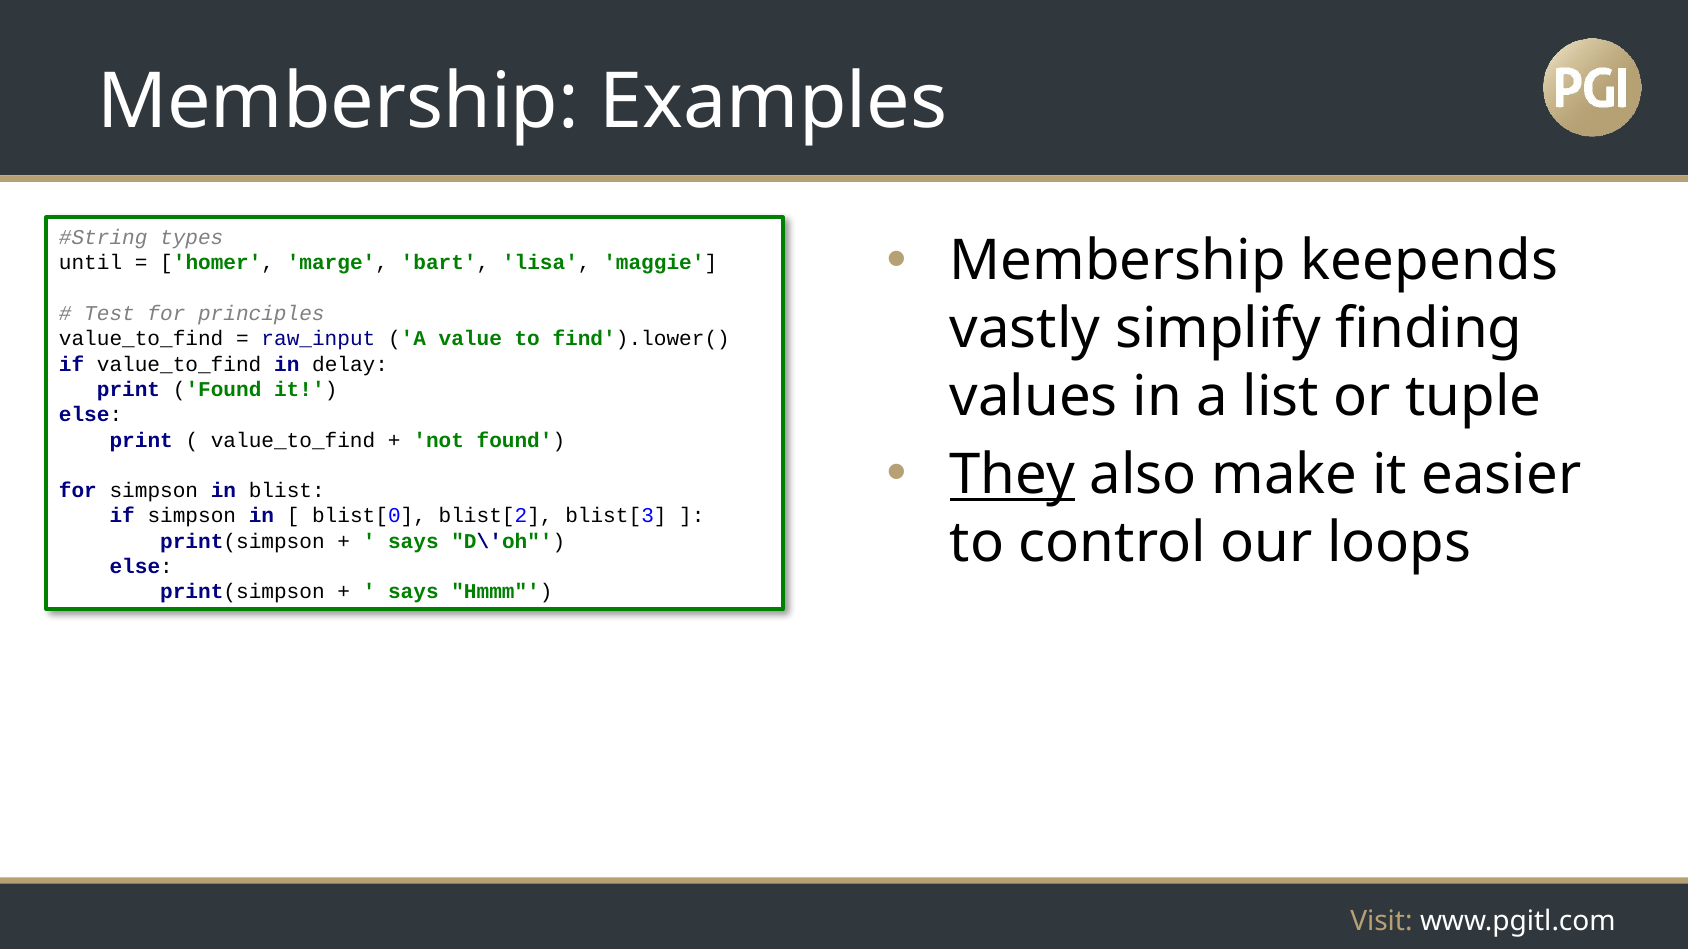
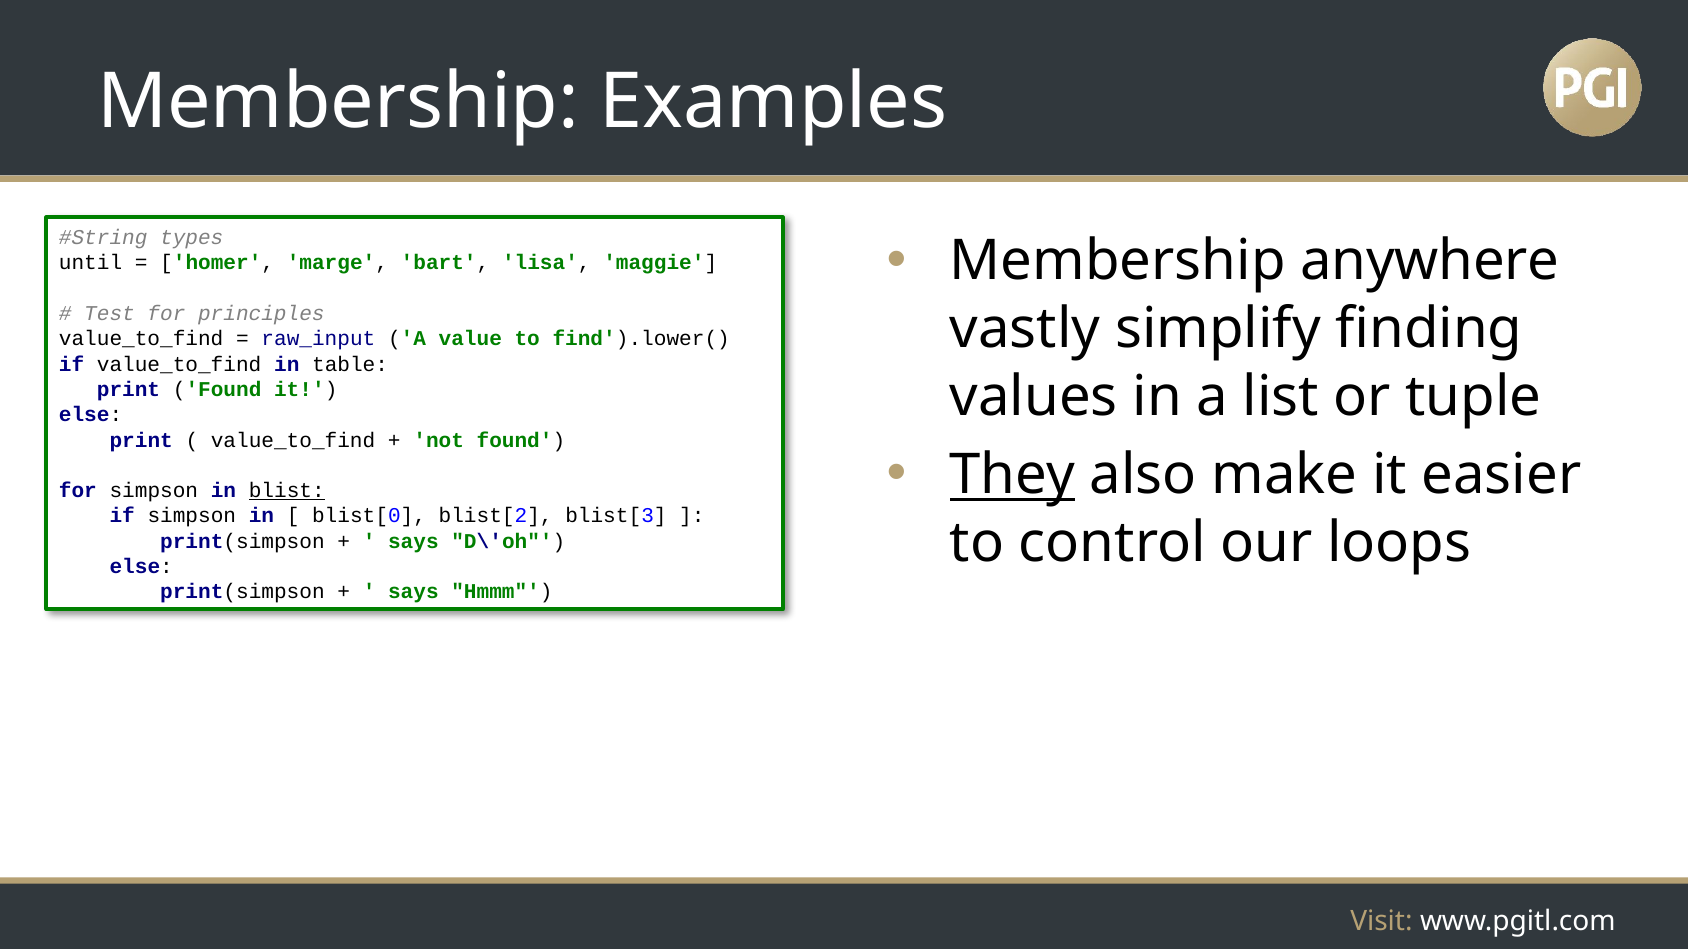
keepends: keepends -> anywhere
delay: delay -> table
blist underline: none -> present
